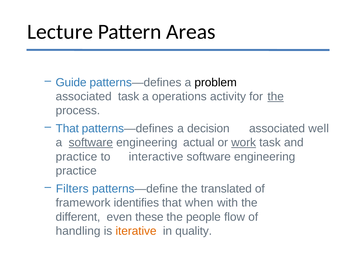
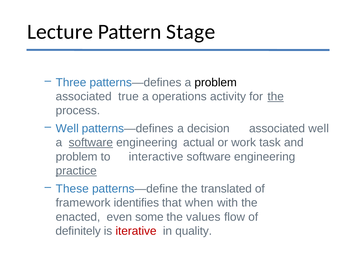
Areas: Areas -> Stage
Guide: Guide -> Three
associated task: task -> true
That at (67, 129): That -> Well
work underline: present -> none
practice at (76, 157): practice -> problem
practice at (76, 171) underline: none -> present
Filters: Filters -> These
different: different -> enacted
these: these -> some
people: people -> values
handling: handling -> definitely
iterative colour: orange -> red
